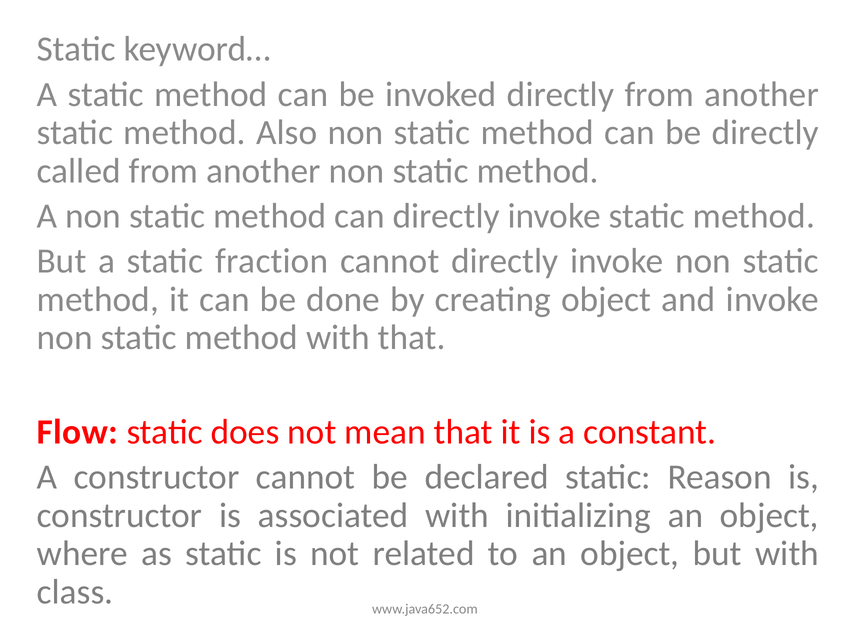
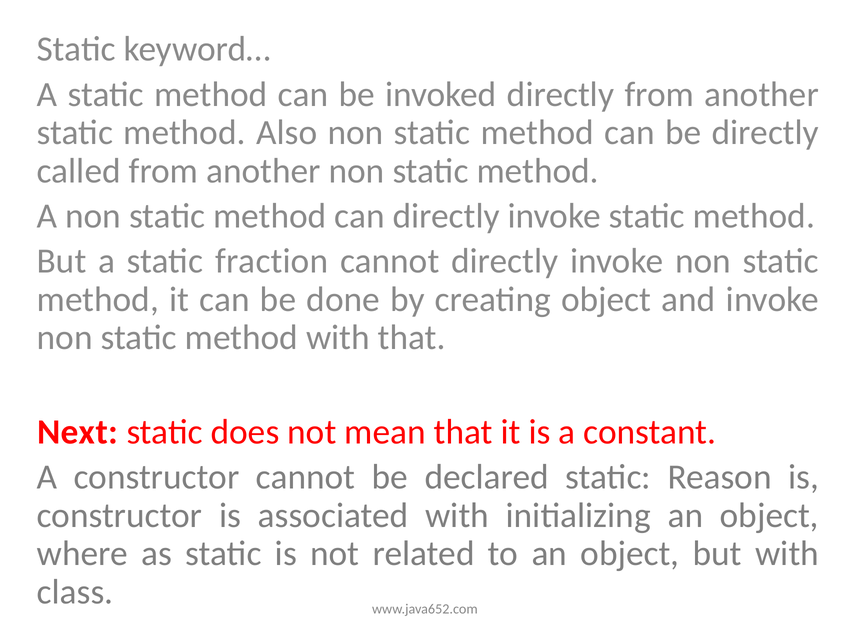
Flow: Flow -> Next
